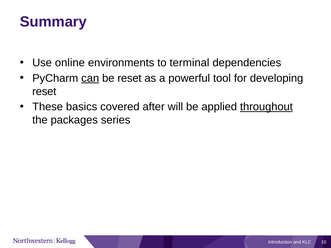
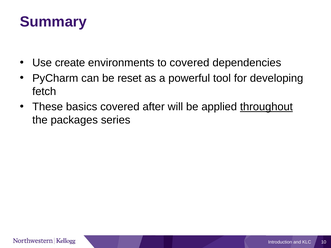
online: online -> create
to terminal: terminal -> covered
can underline: present -> none
reset at (44, 92): reset -> fetch
